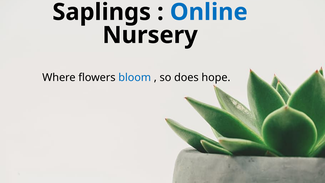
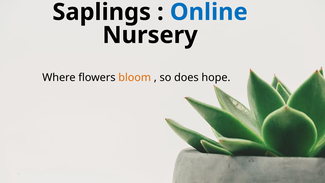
bloom colour: blue -> orange
